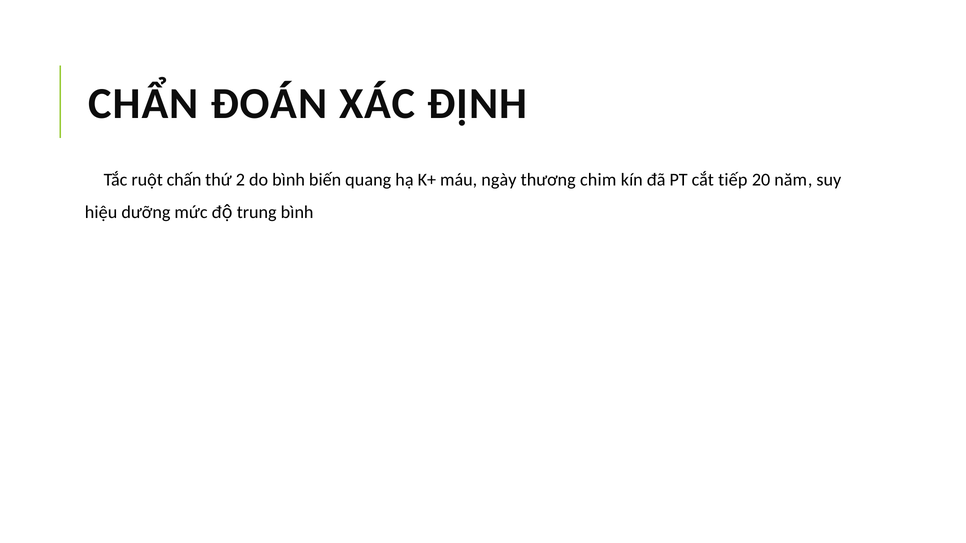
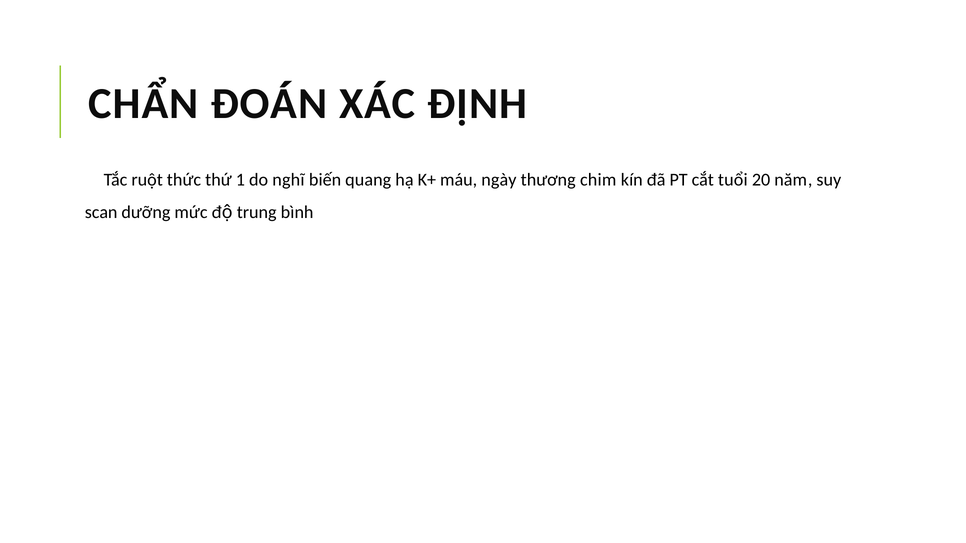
chấn: chấn -> thức
2: 2 -> 1
do bình: bình -> nghĩ
tiếp: tiếp -> tuổi
hiệu: hiệu -> scan
